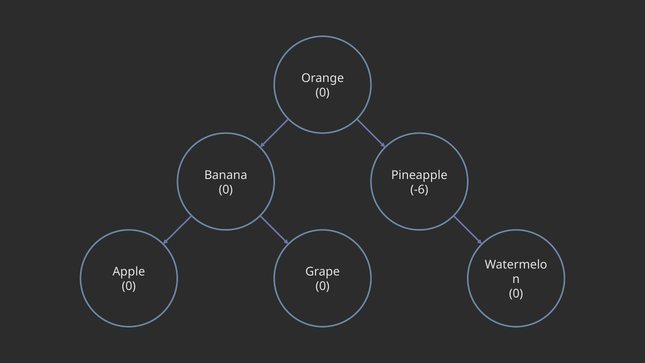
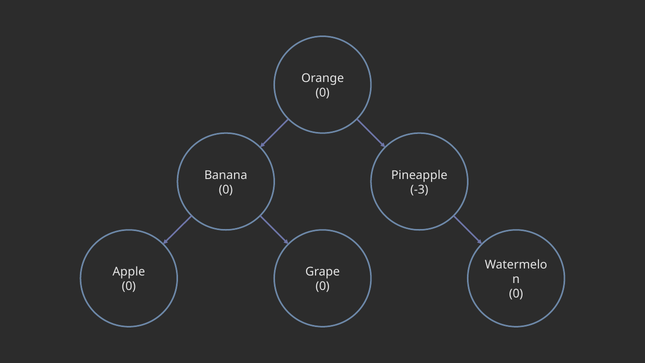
-6: -6 -> -3
